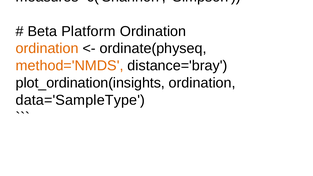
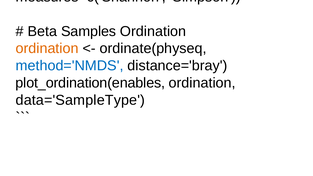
Platform: Platform -> Samples
method='NMDS colour: orange -> blue
plot_ordination(insights: plot_ordination(insights -> plot_ordination(enables
